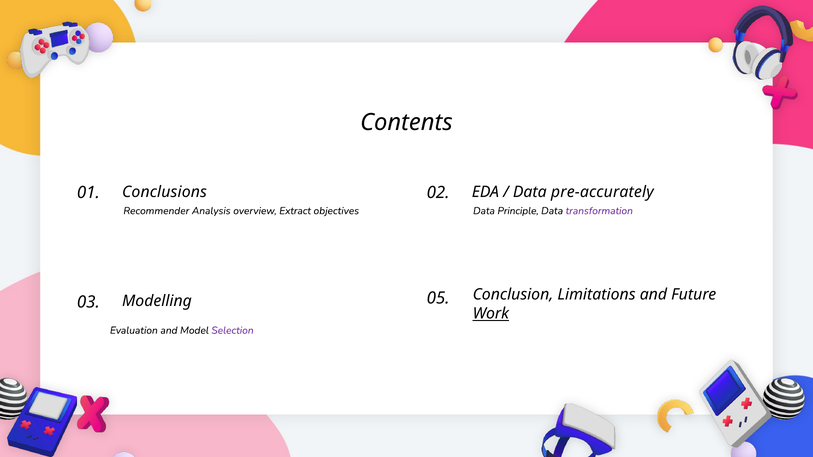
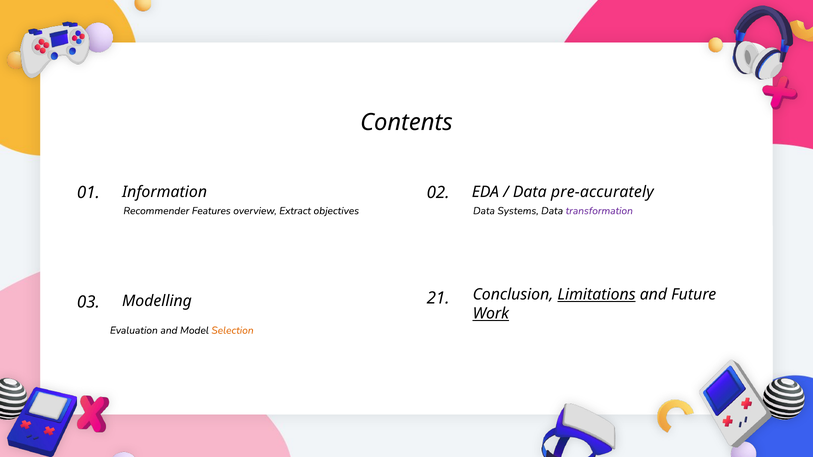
Conclusions: Conclusions -> Information
Analysis: Analysis -> Features
Principle: Principle -> Systems
05: 05 -> 21
Limitations underline: none -> present
Selection colour: purple -> orange
